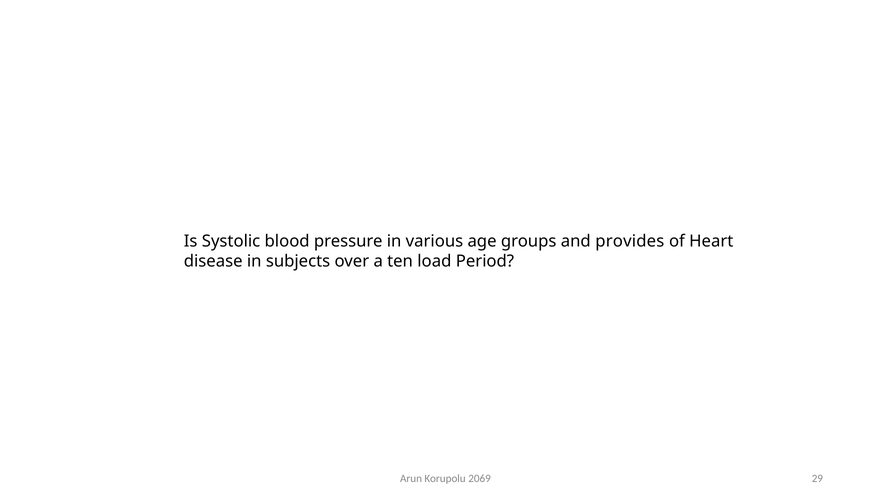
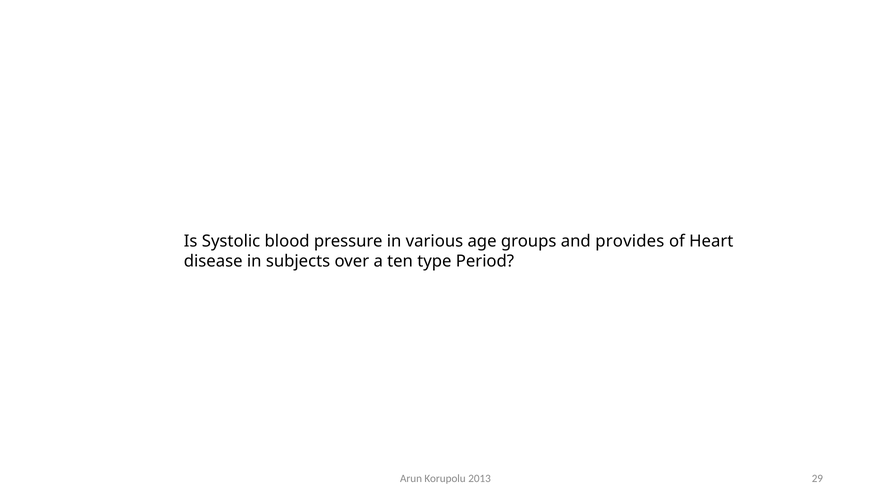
load: load -> type
2069: 2069 -> 2013
